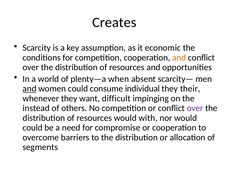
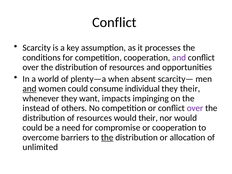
Creates at (114, 22): Creates -> Conflict
economic: economic -> processes
and at (179, 58) colour: orange -> purple
difficult: difficult -> impacts
would with: with -> their
the at (107, 137) underline: none -> present
segments: segments -> unlimited
